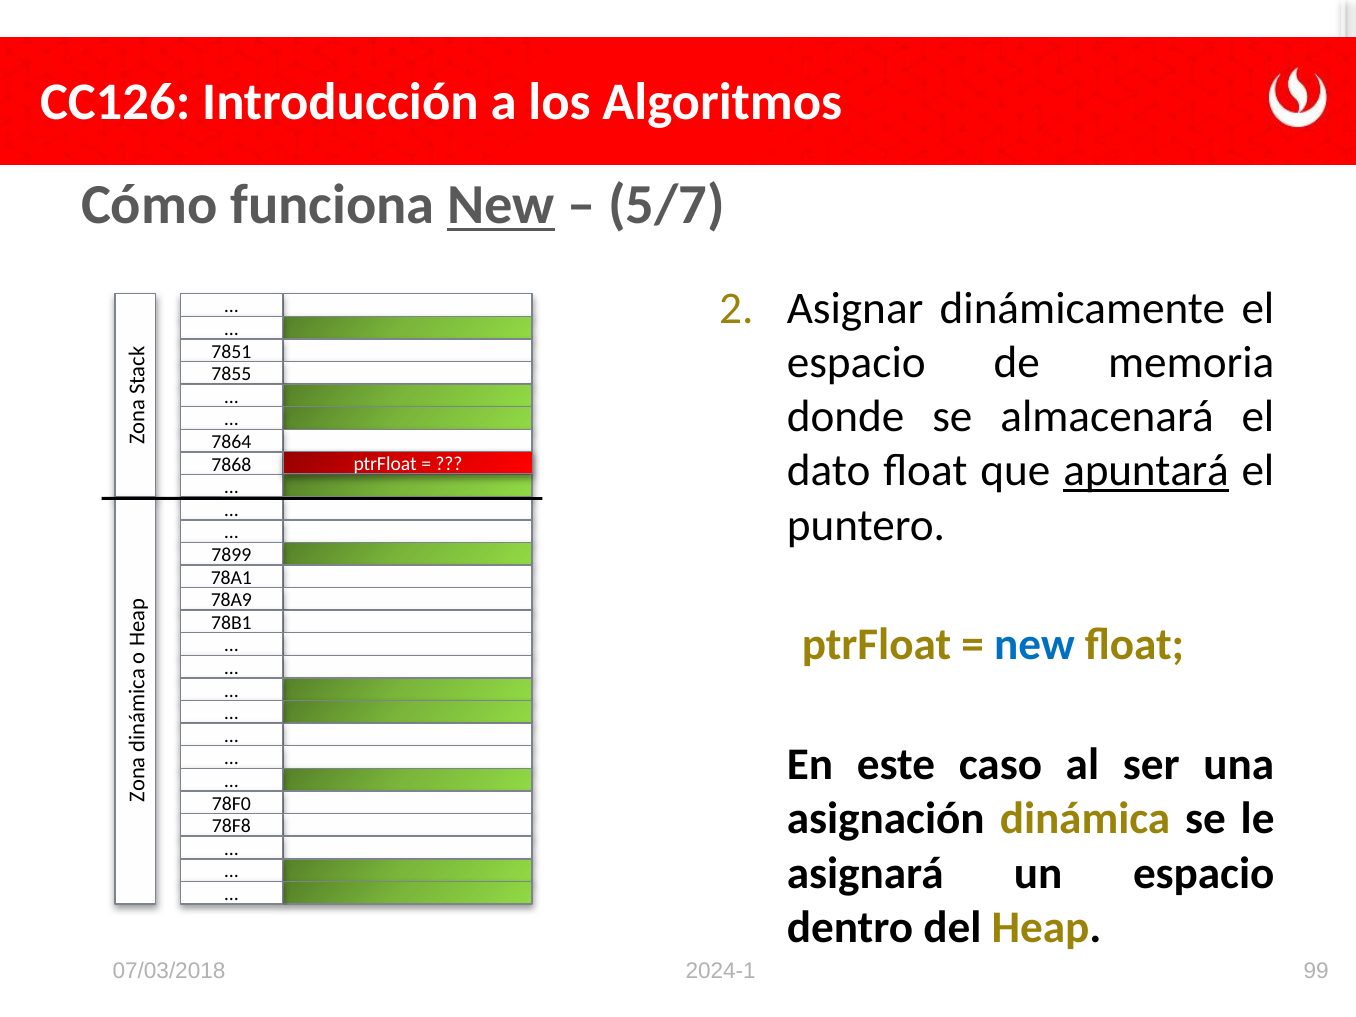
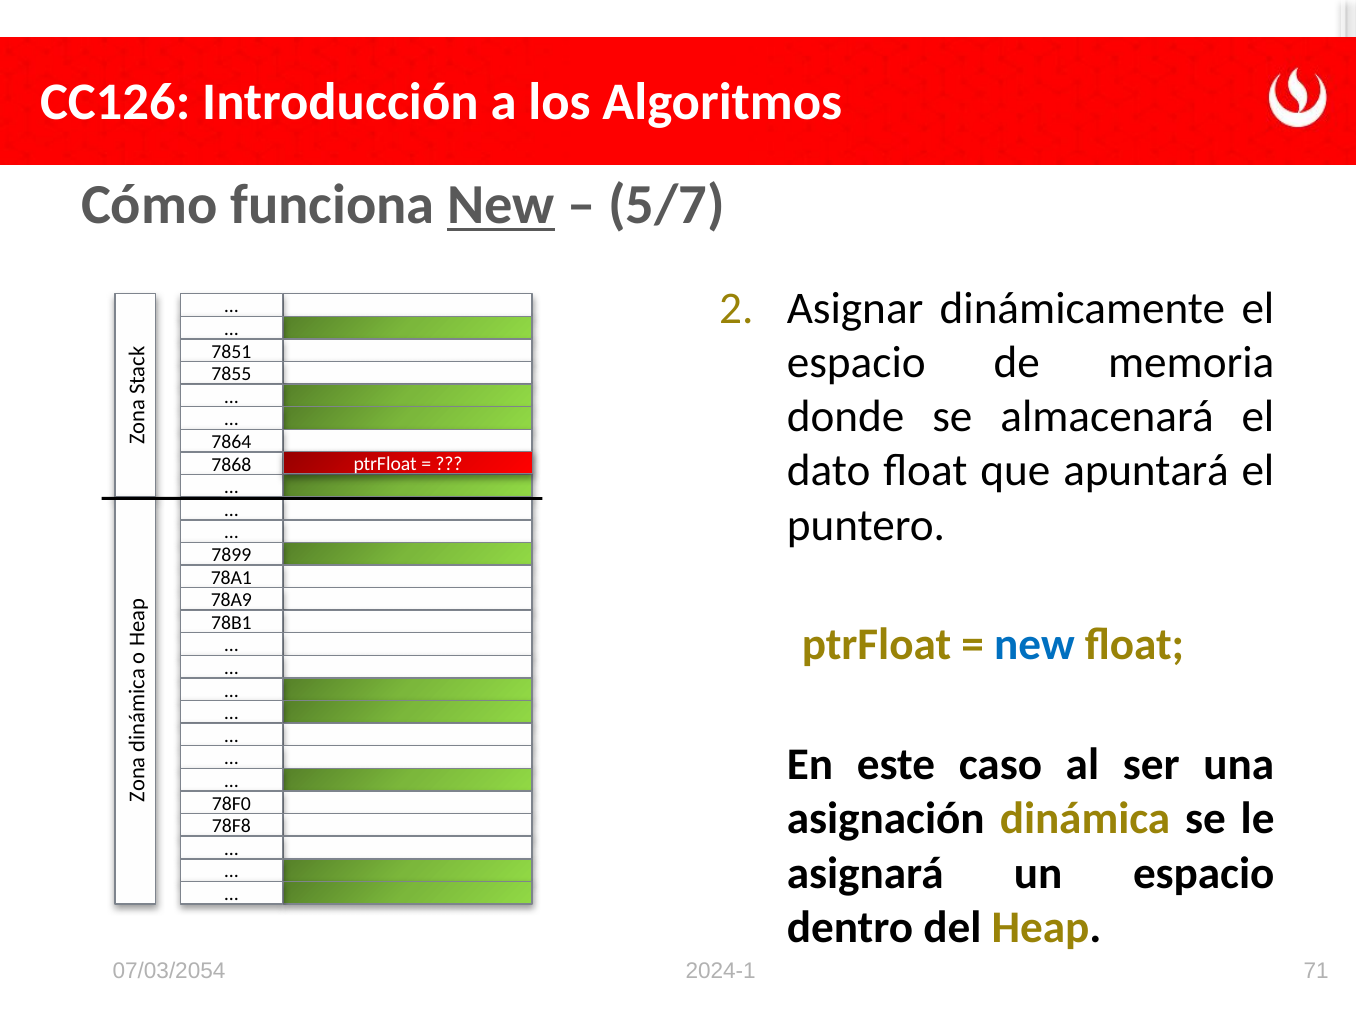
apuntará underline: present -> none
07/03/2018: 07/03/2018 -> 07/03/2054
99: 99 -> 71
